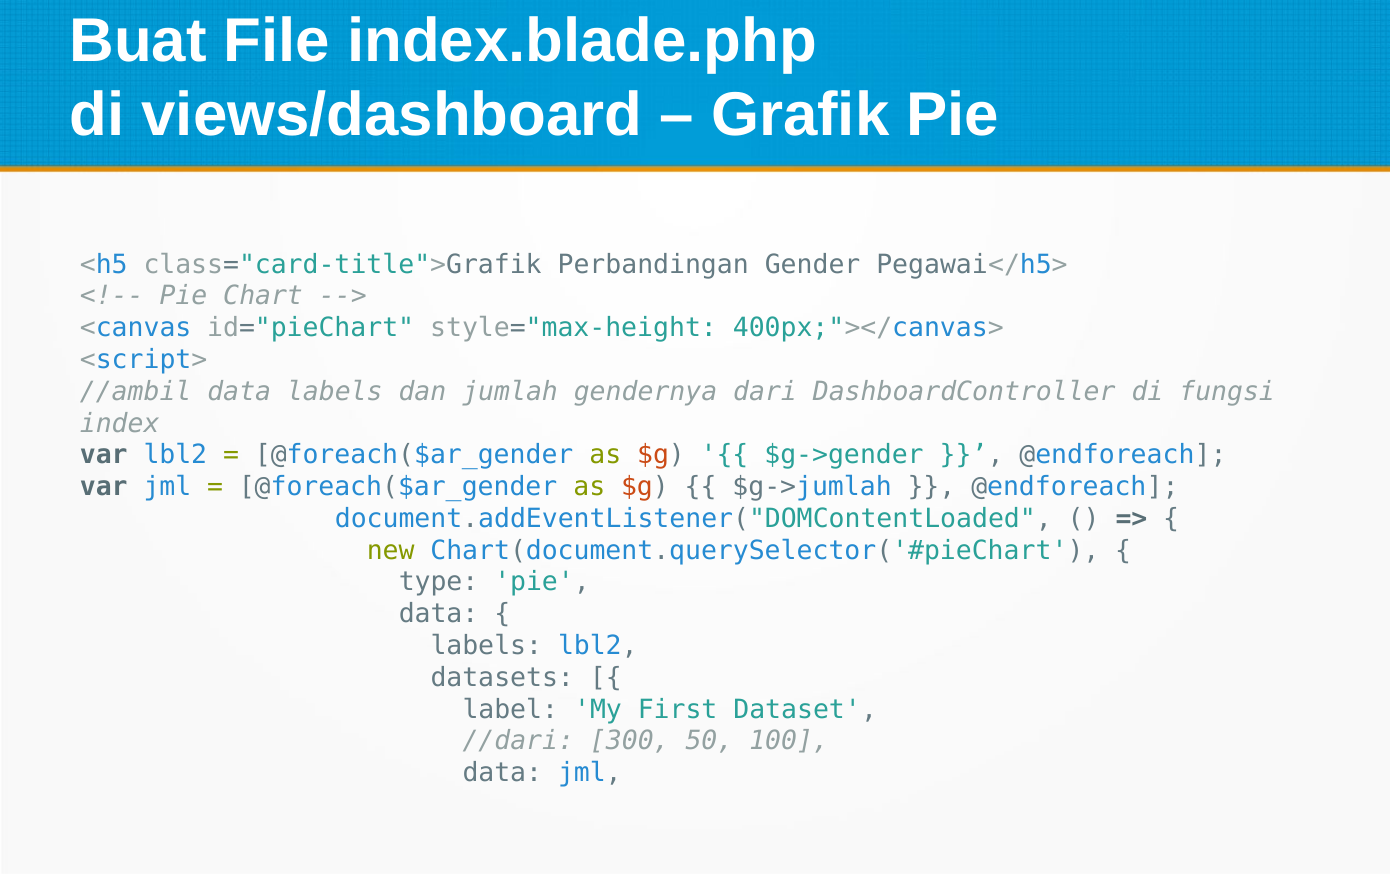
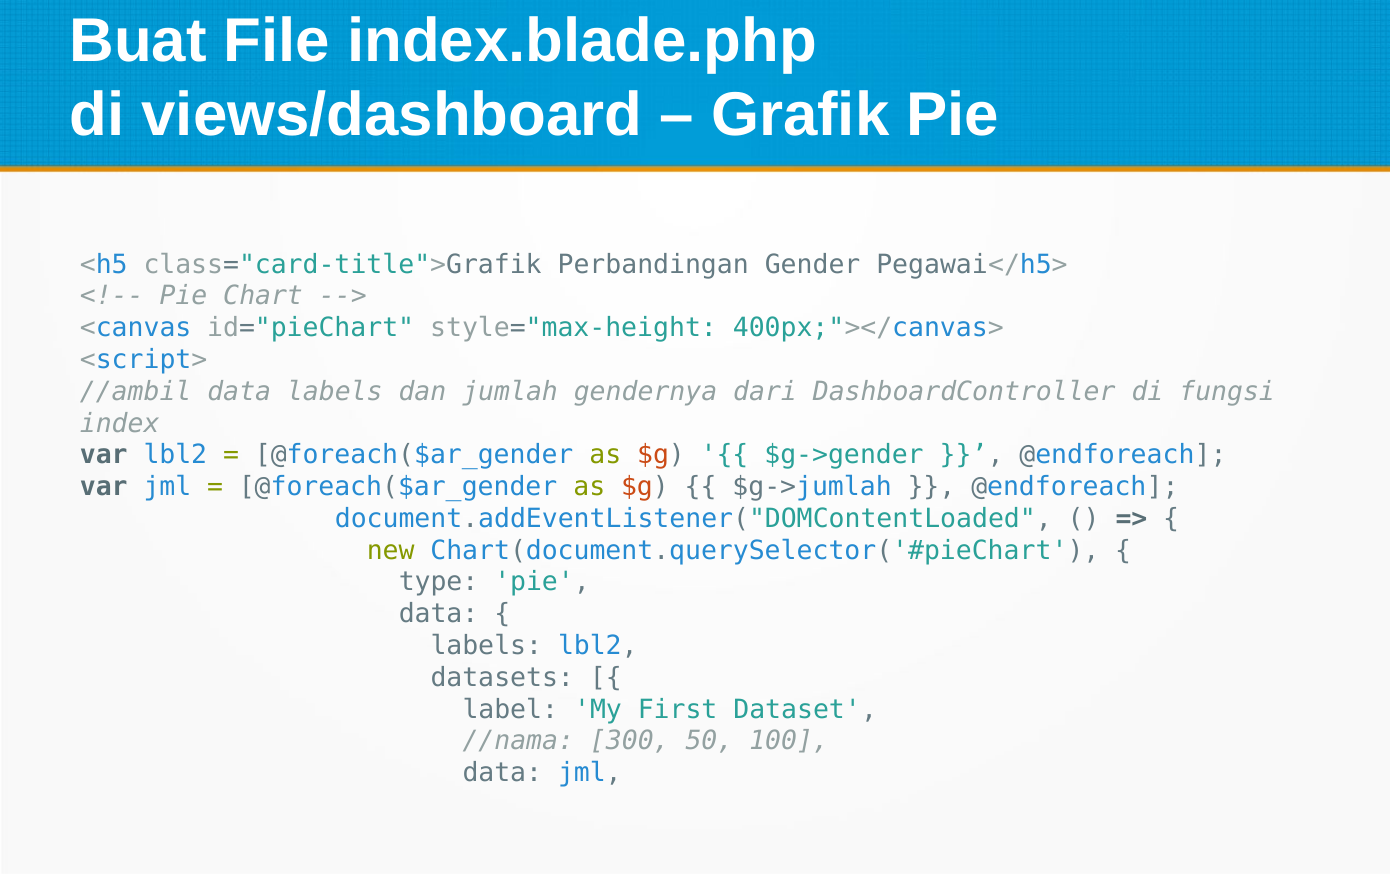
//dari: //dari -> //nama
